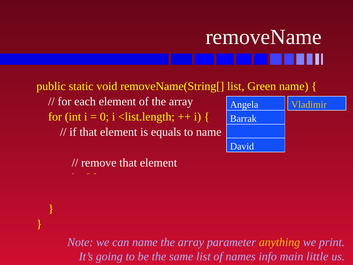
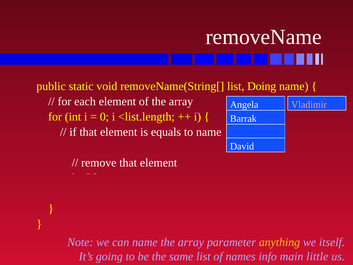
Green: Green -> Doing
Vladimir at (309, 105) colour: yellow -> pink
print: print -> itself
